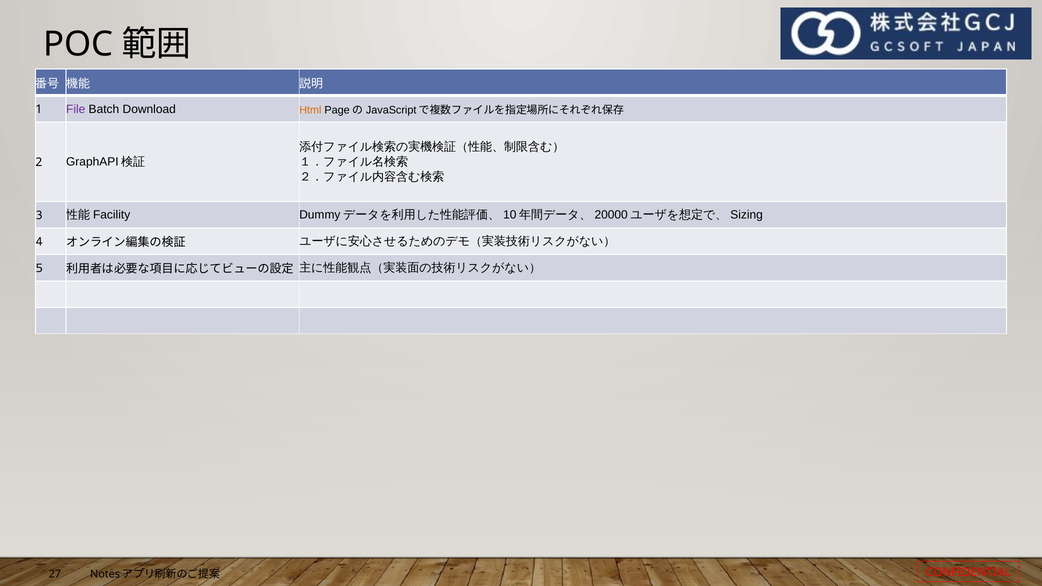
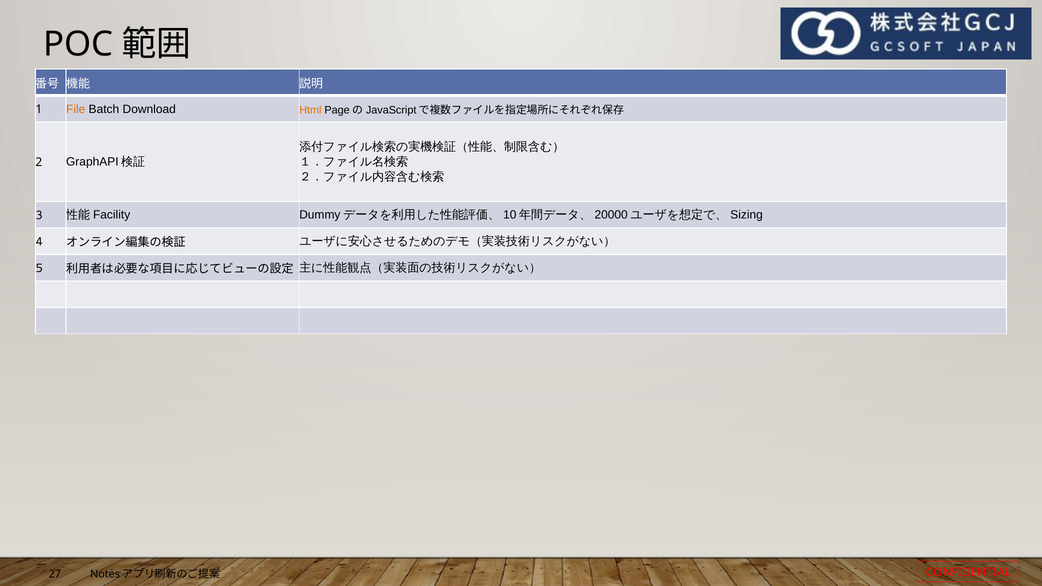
File colour: purple -> orange
